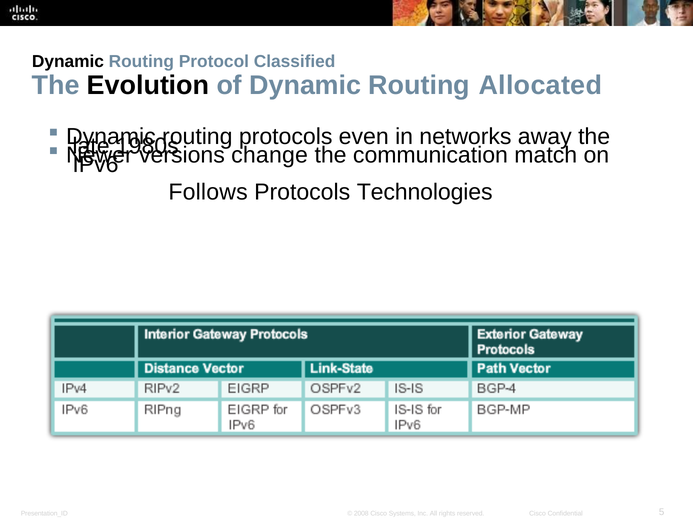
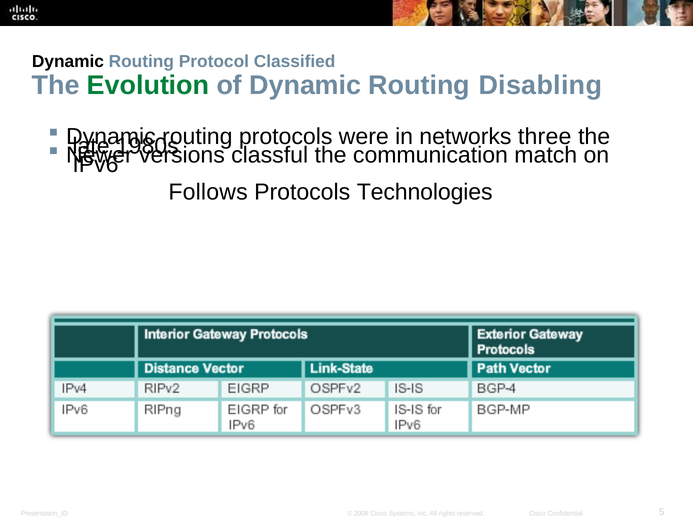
Evolution colour: black -> green
Allocated: Allocated -> Disabling
even: even -> were
away: away -> three
change: change -> classful
